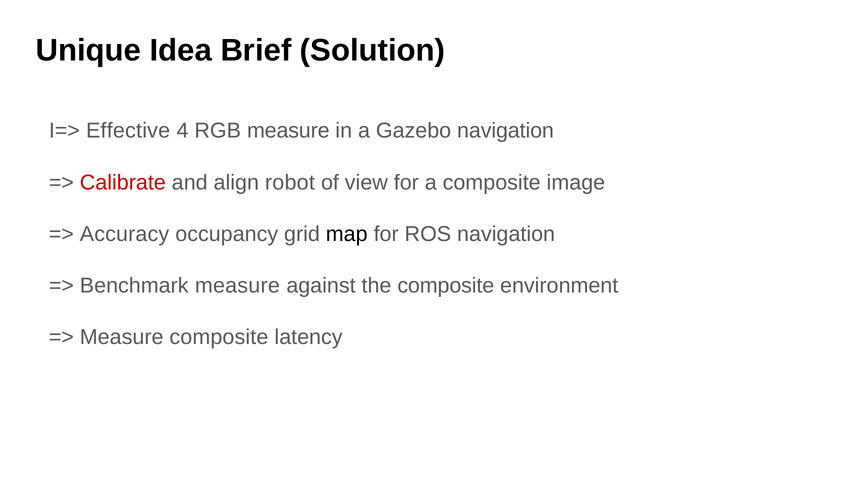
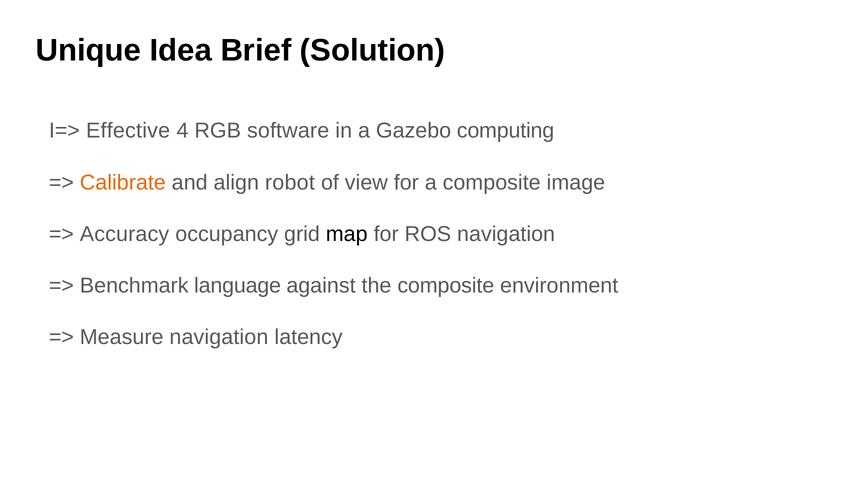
RGB measure: measure -> software
Gazebo navigation: navigation -> computing
Calibrate colour: red -> orange
Benchmark measure: measure -> language
Measure composite: composite -> navigation
